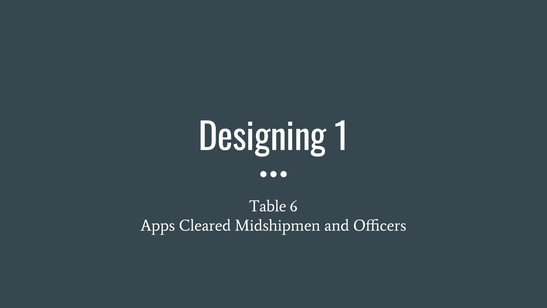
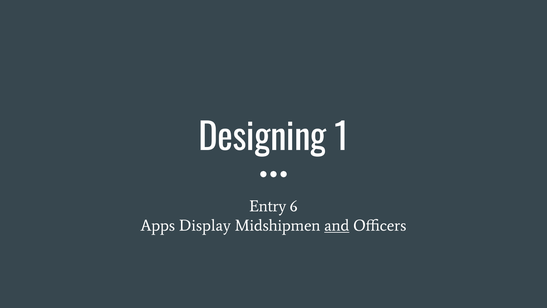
Table: Table -> Entry
Cleared: Cleared -> Display
and underline: none -> present
